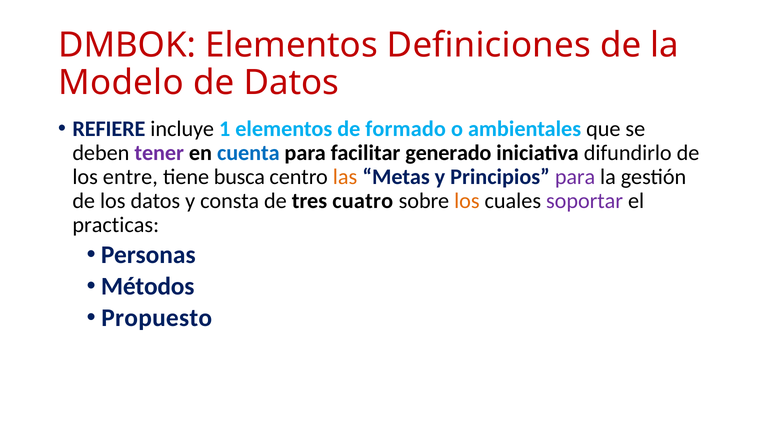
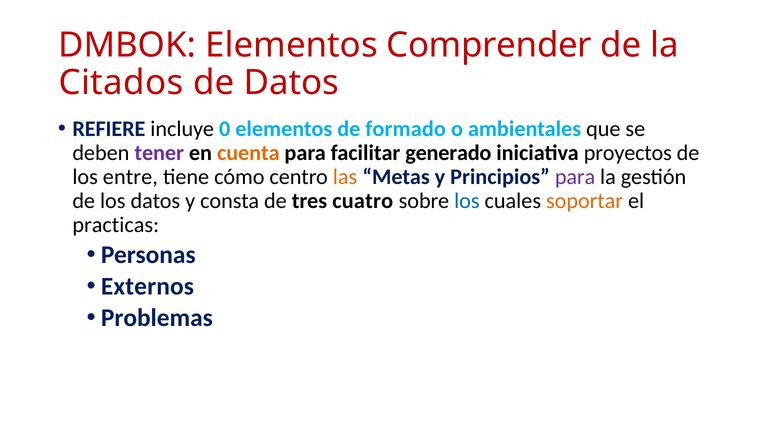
Definiciones: Definiciones -> Comprender
Modelo: Modelo -> Citados
1: 1 -> 0
cuenta colour: blue -> orange
difundirlo: difundirlo -> proyectos
busca: busca -> cómo
los at (467, 201) colour: orange -> blue
soportar colour: purple -> orange
Métodos: Métodos -> Externos
Propuesto: Propuesto -> Problemas
